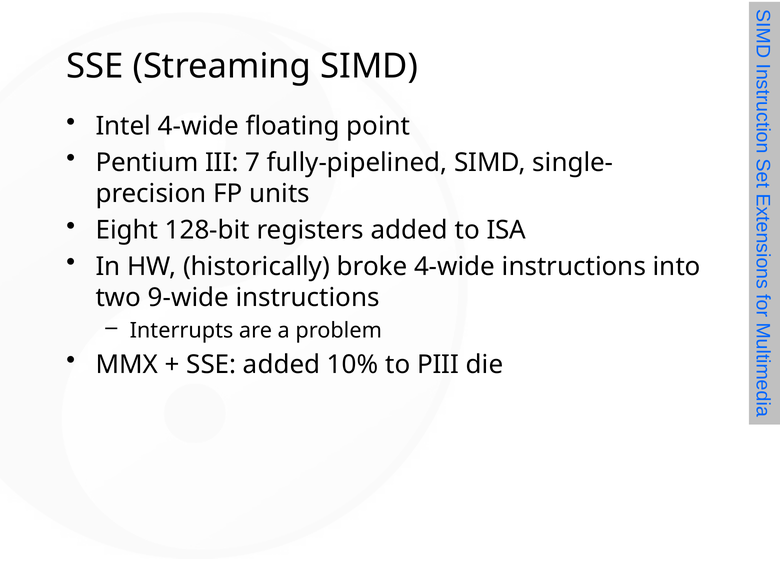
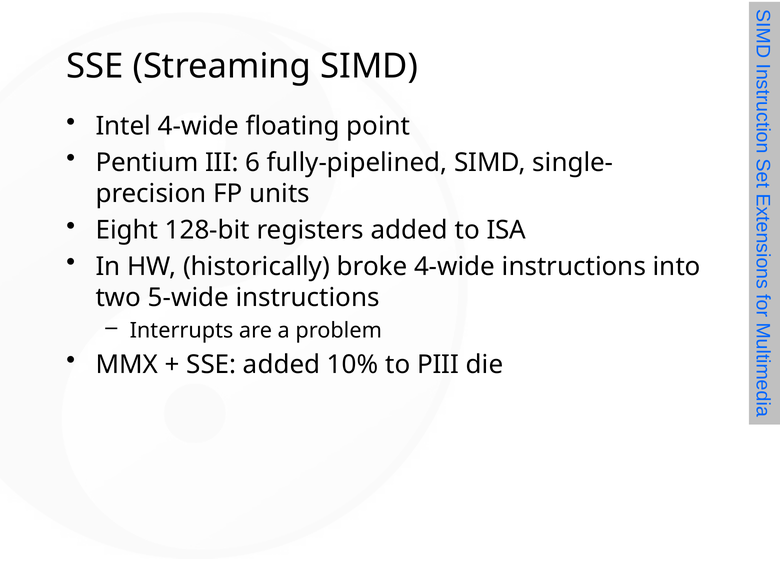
7: 7 -> 6
9-wide: 9-wide -> 5-wide
